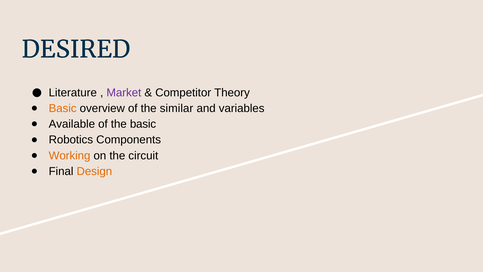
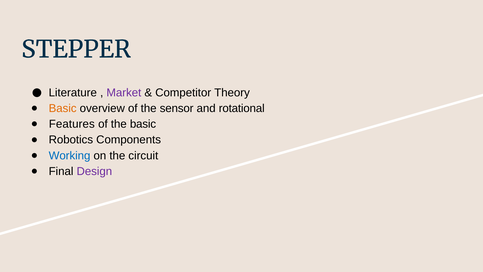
DESIRED: DESIRED -> STEPPER
similar: similar -> sensor
variables: variables -> rotational
Available: Available -> Features
Working colour: orange -> blue
Design colour: orange -> purple
